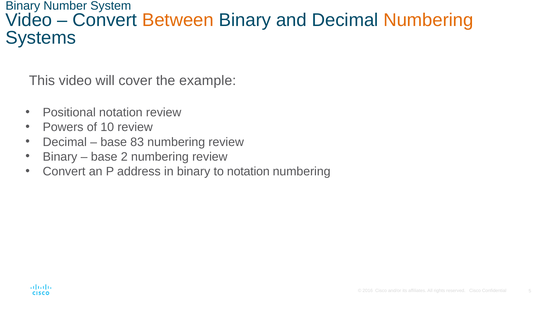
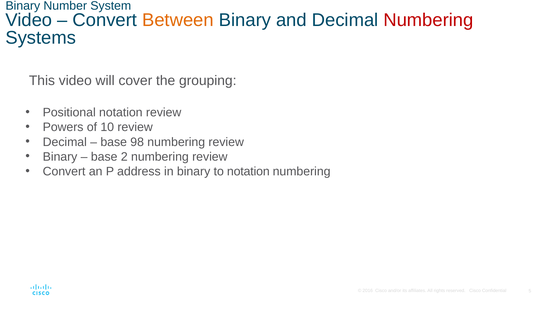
Numbering at (428, 20) colour: orange -> red
example: example -> grouping
83: 83 -> 98
